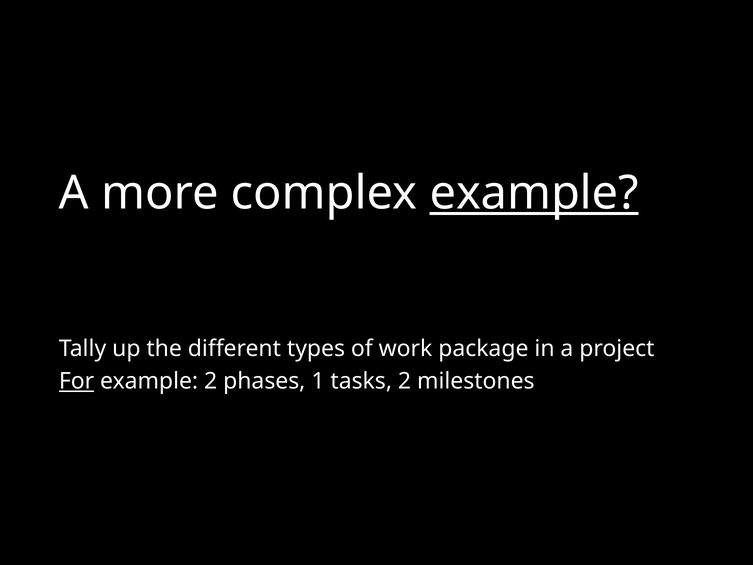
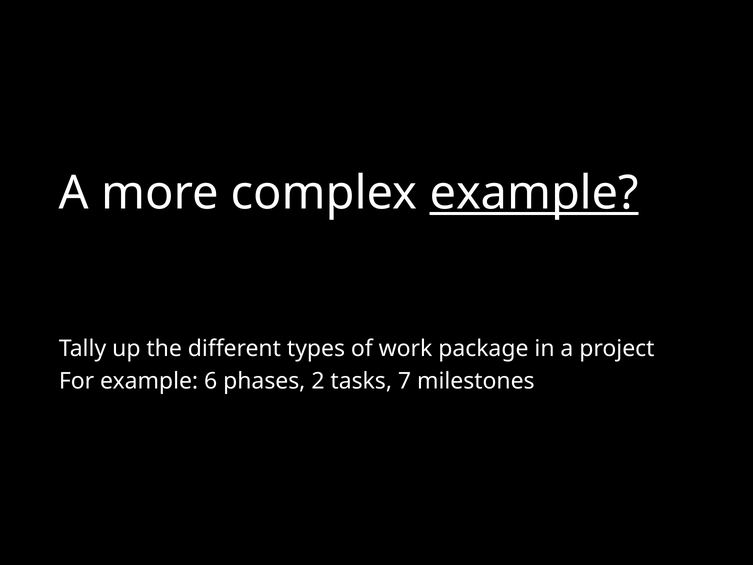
For underline: present -> none
example 2: 2 -> 6
1: 1 -> 2
tasks 2: 2 -> 7
